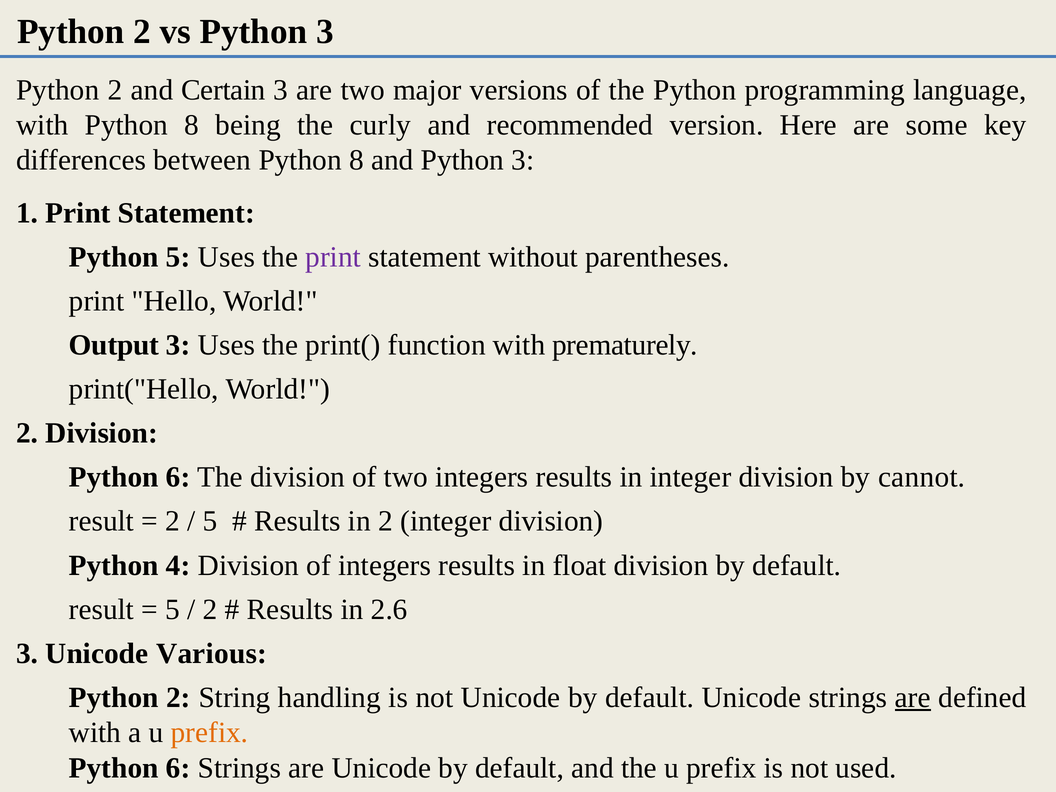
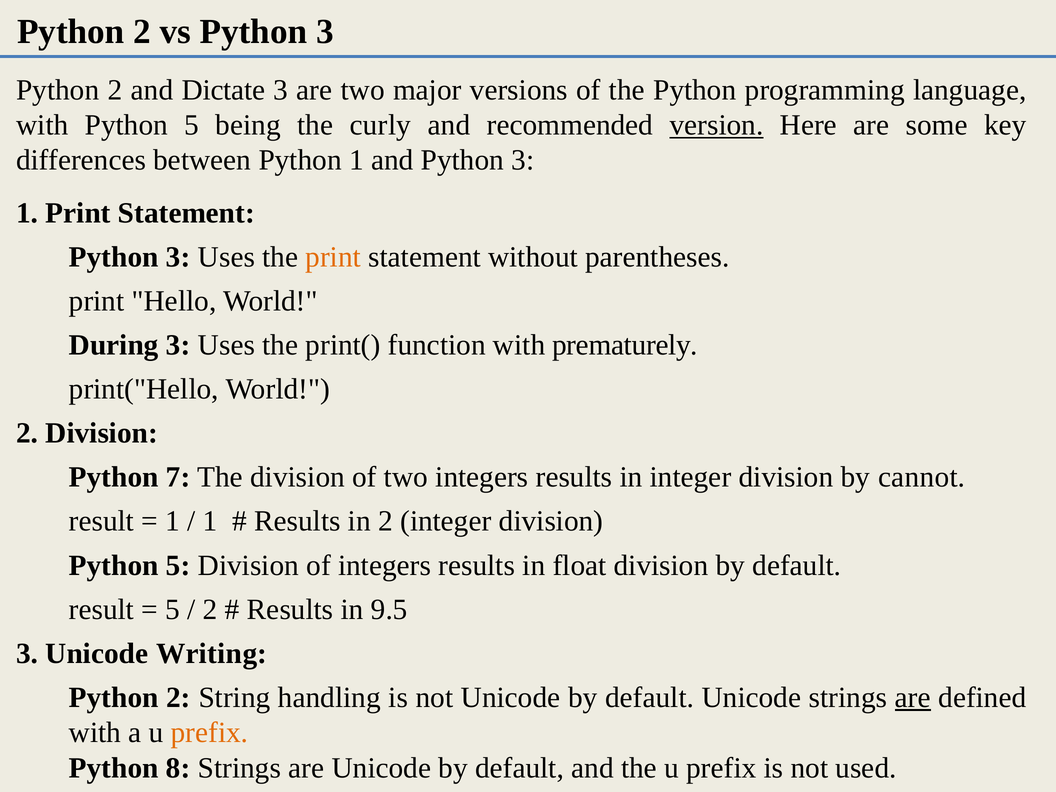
Certain: Certain -> Dictate
with Python 8: 8 -> 5
version underline: none -> present
between Python 8: 8 -> 1
5 at (178, 257): 5 -> 3
print at (333, 257) colour: purple -> orange
Output: Output -> During
6 at (178, 477): 6 -> 7
2 at (173, 521): 2 -> 1
5 at (210, 521): 5 -> 1
4 at (178, 565): 4 -> 5
2.6: 2.6 -> 9.5
Various: Various -> Writing
6 at (178, 768): 6 -> 8
